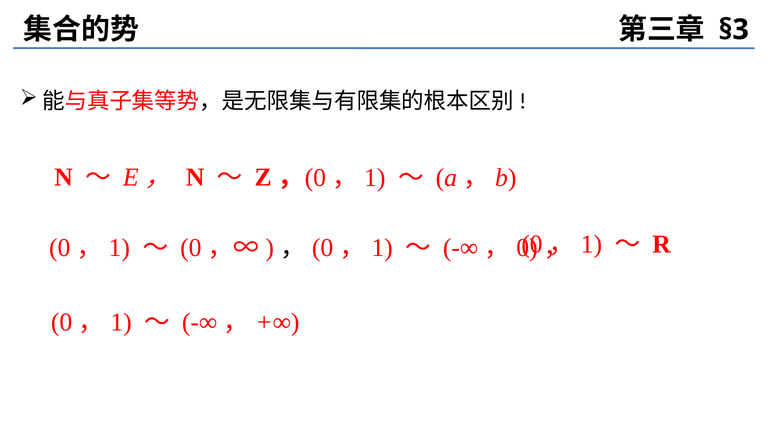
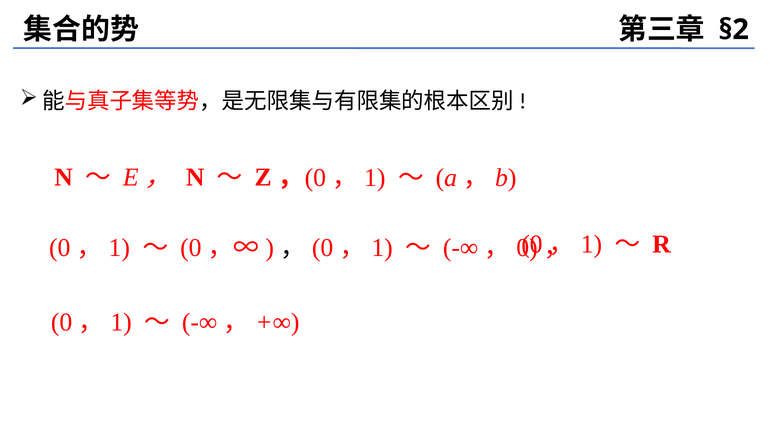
§3: §3 -> §2
